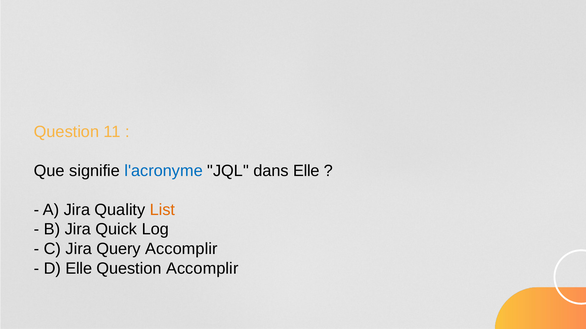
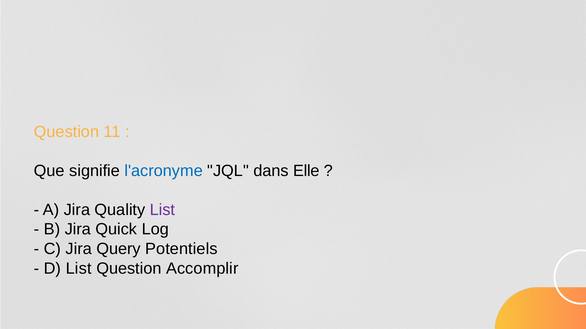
List at (162, 210) colour: orange -> purple
Query Accomplir: Accomplir -> Potentiels
D Elle: Elle -> List
